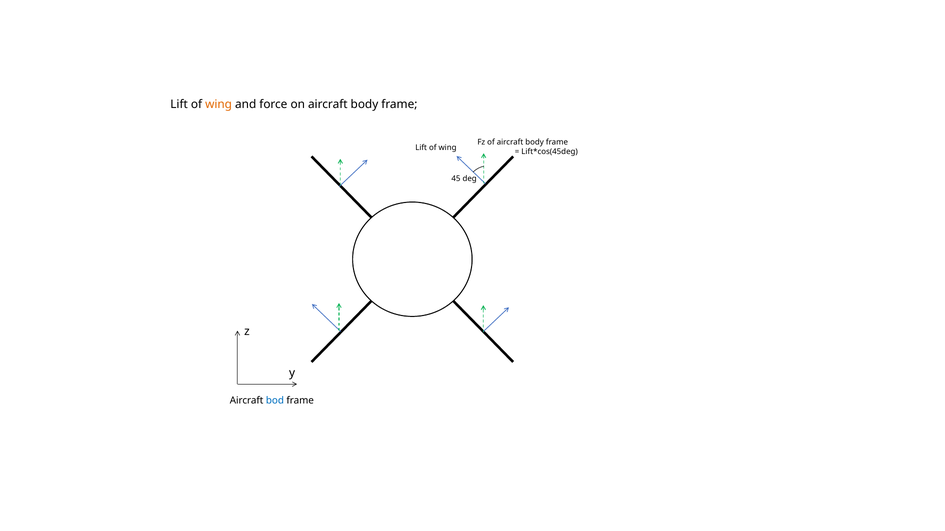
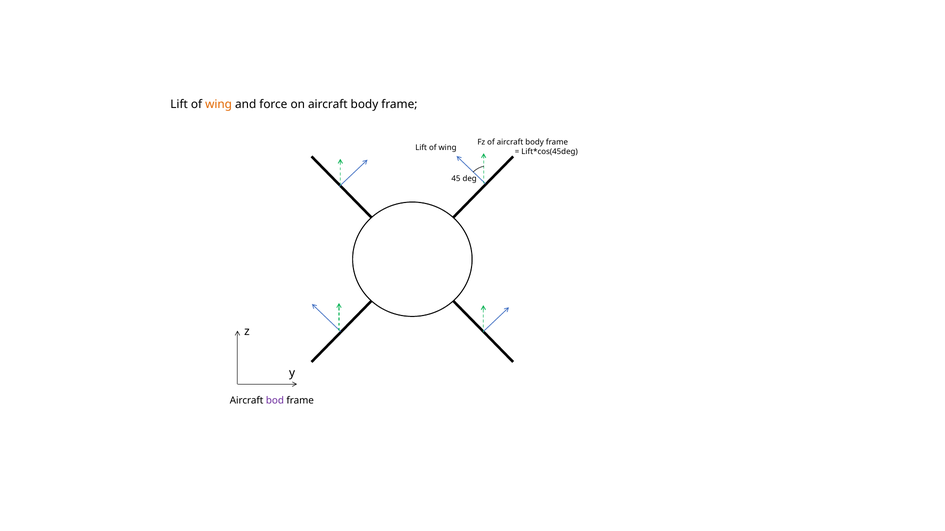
bod colour: blue -> purple
